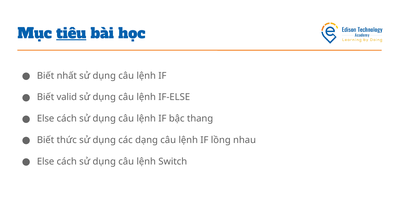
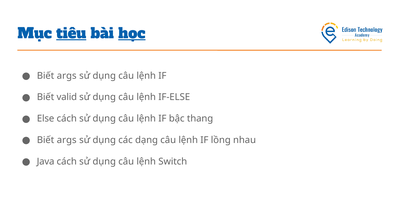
học underline: none -> present
nhất at (67, 76): nhất -> args
thức at (67, 140): thức -> args
Else at (46, 162): Else -> Java
